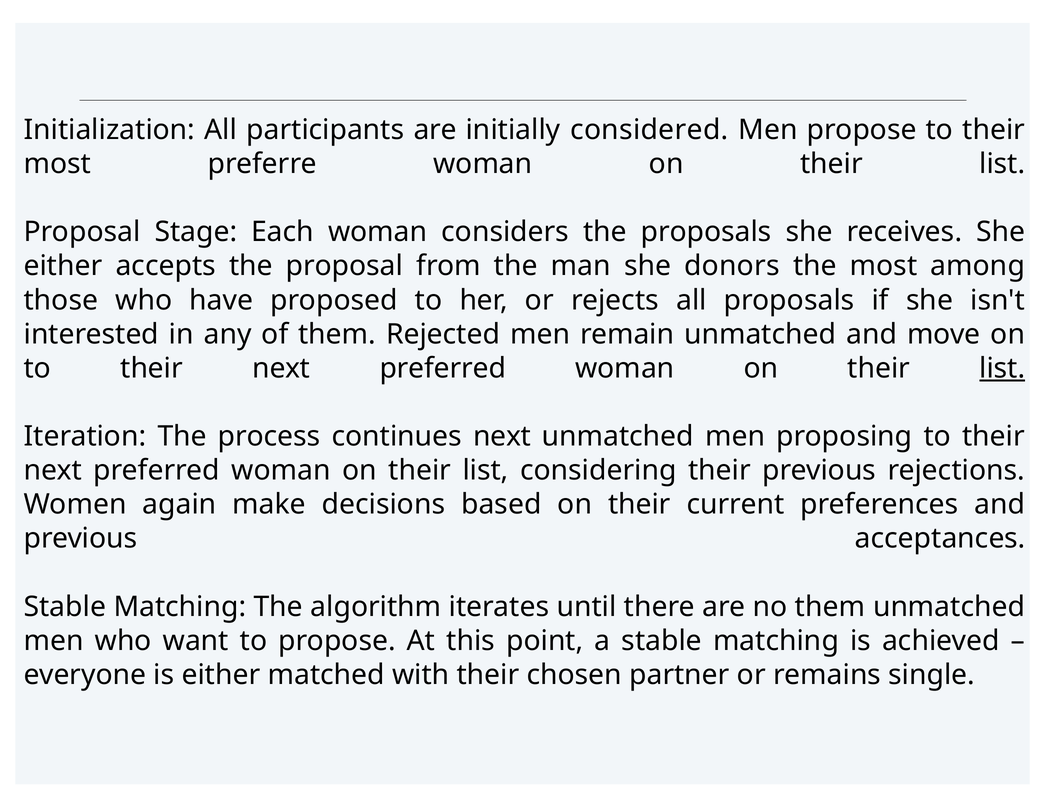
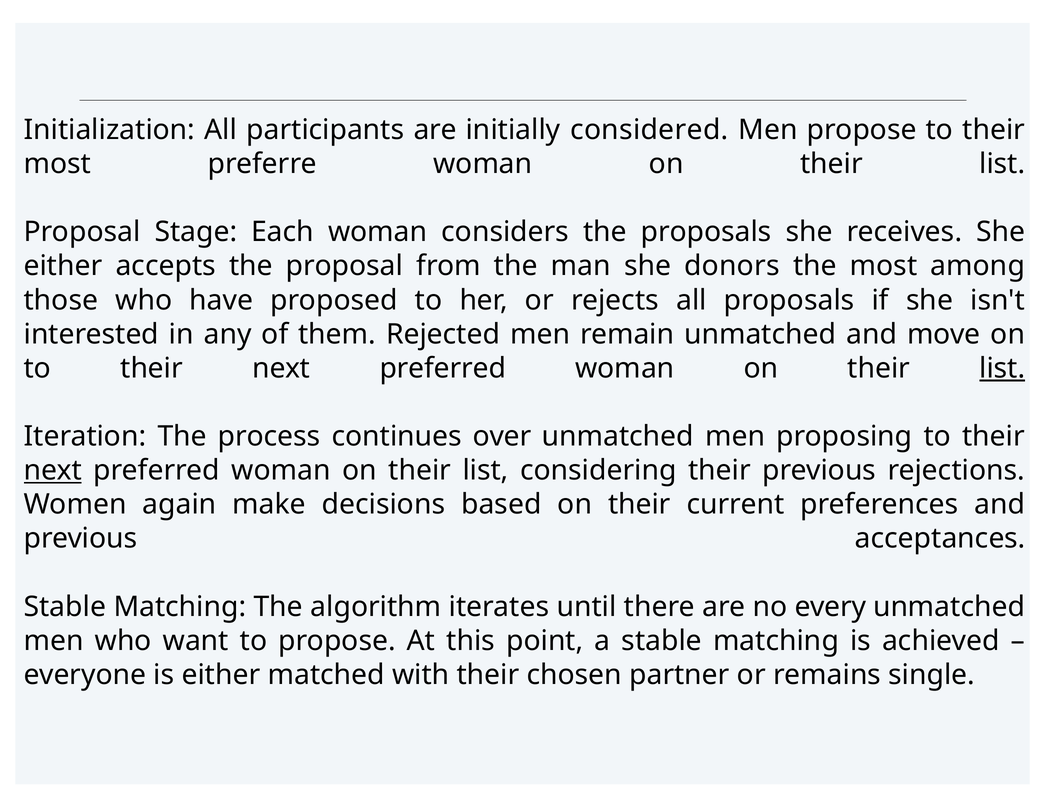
continues next: next -> over
next at (53, 470) underline: none -> present
no them: them -> every
